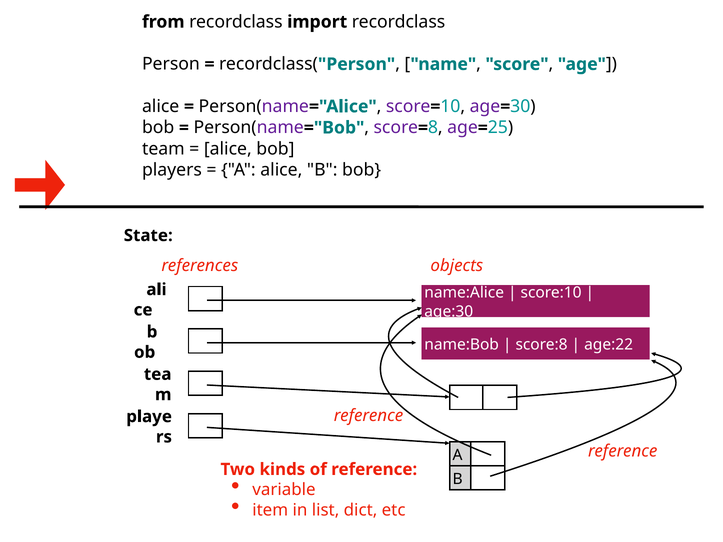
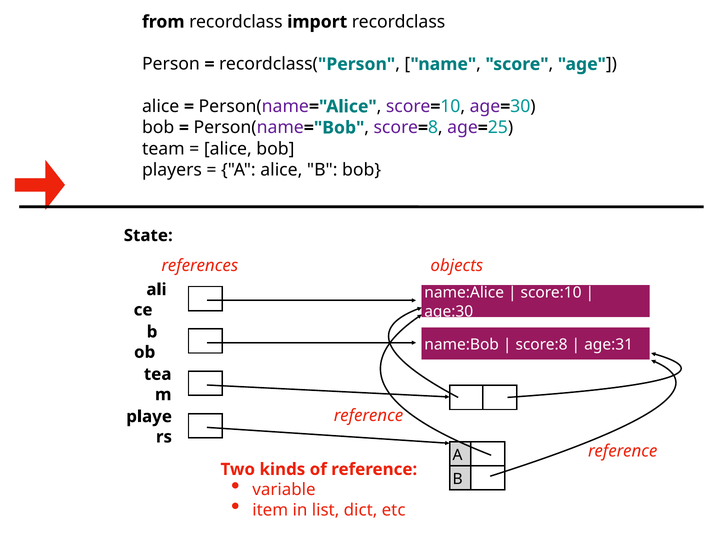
age:22: age:22 -> age:31
